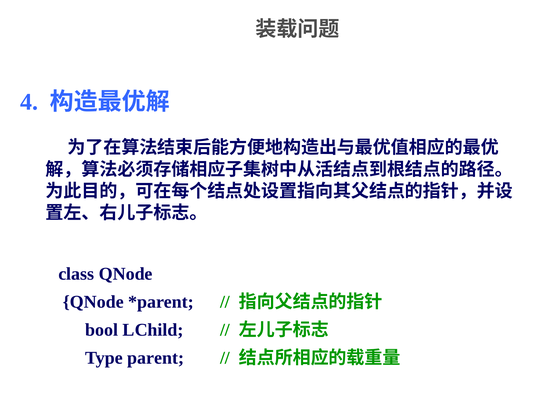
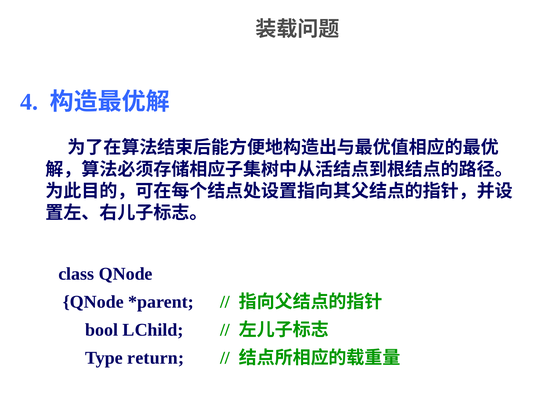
parent: parent -> return
